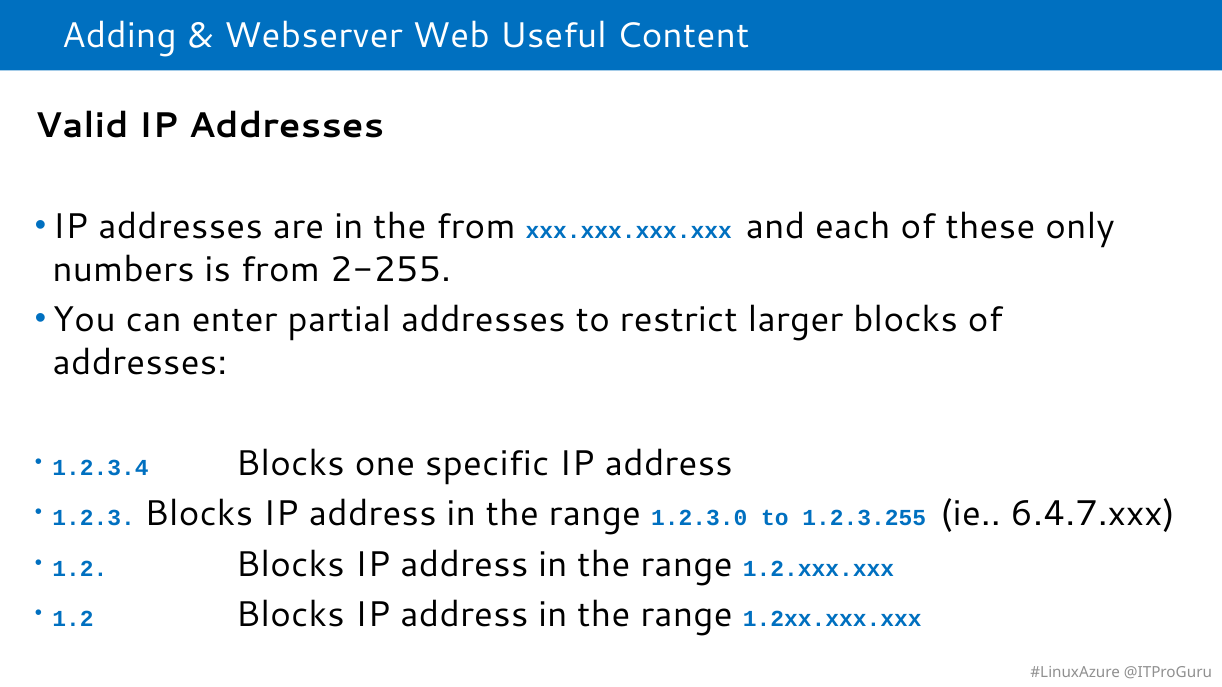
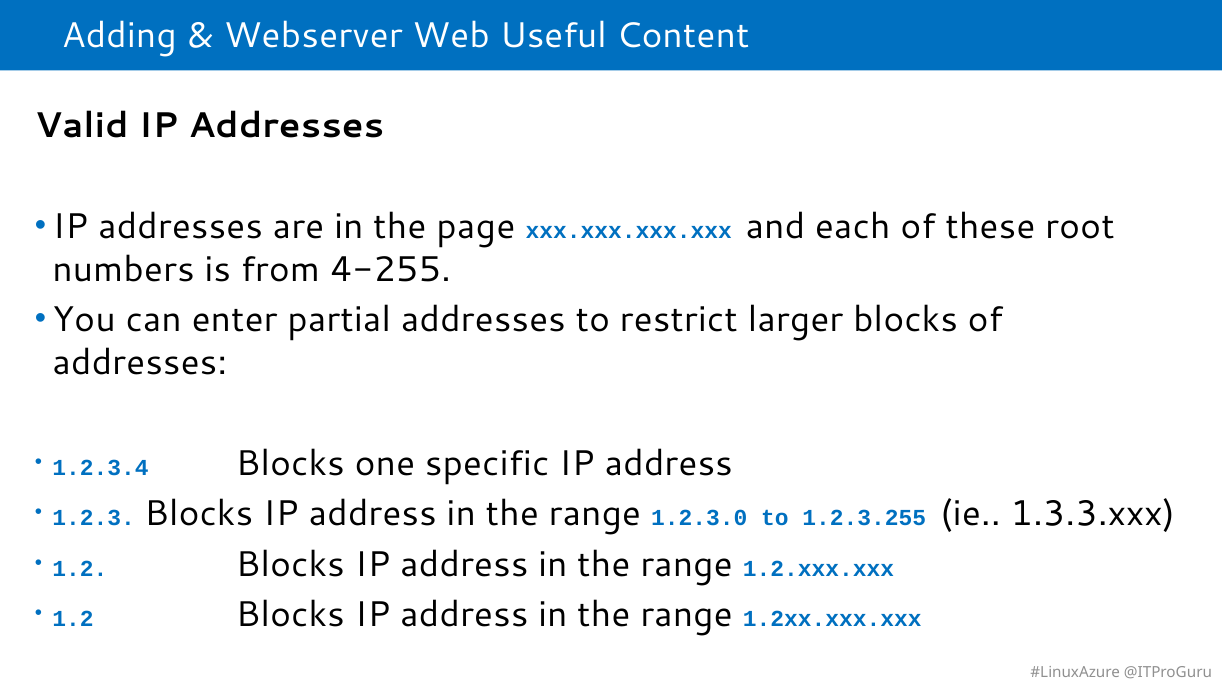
the from: from -> page
only: only -> root
2-255: 2-255 -> 4-255
6.4.7.xxx: 6.4.7.xxx -> 1.3.3.xxx
